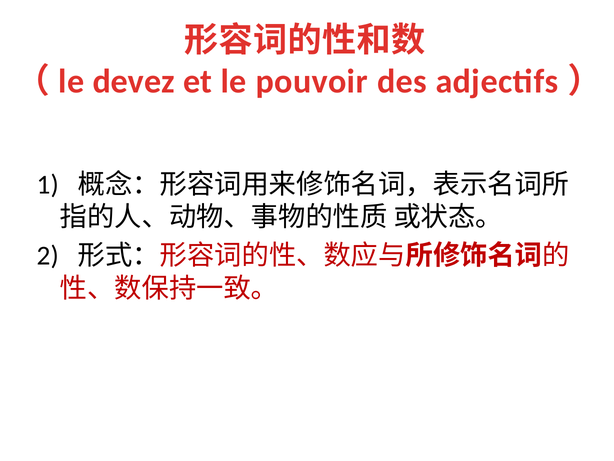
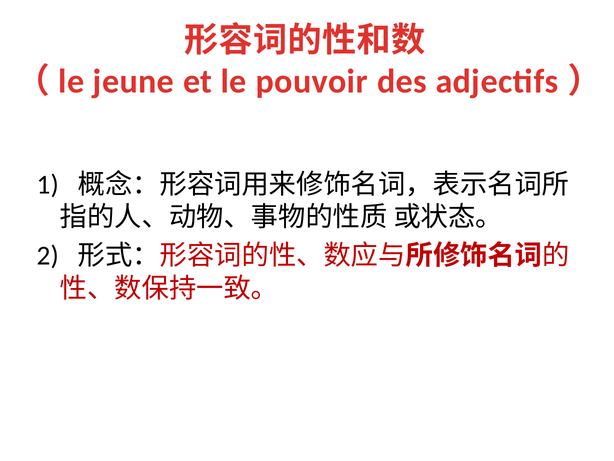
devez: devez -> jeune
